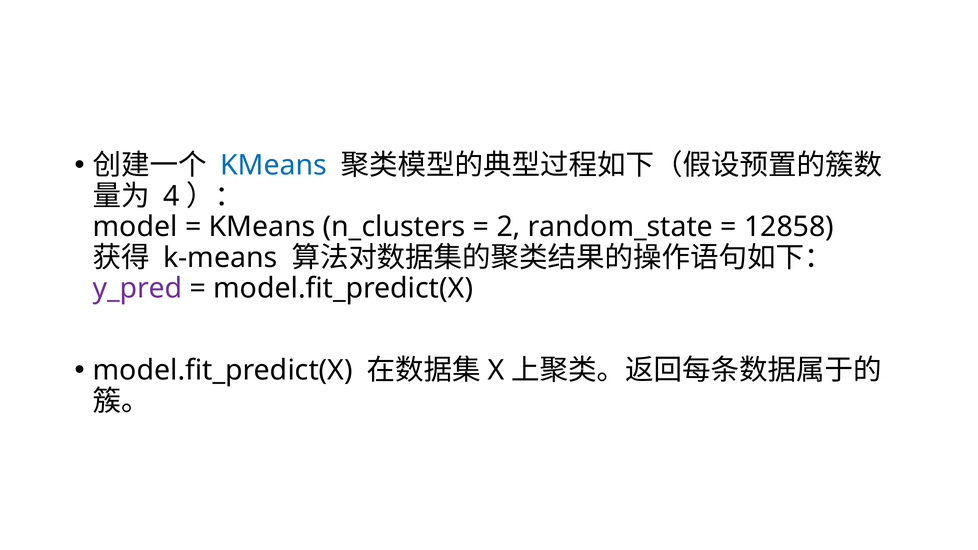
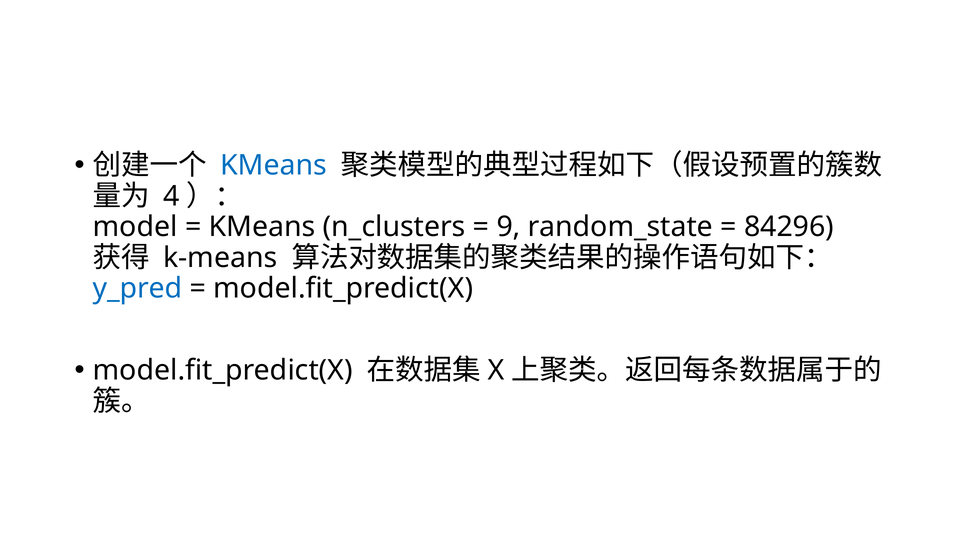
2: 2 -> 9
12858: 12858 -> 84296
y_pred colour: purple -> blue
